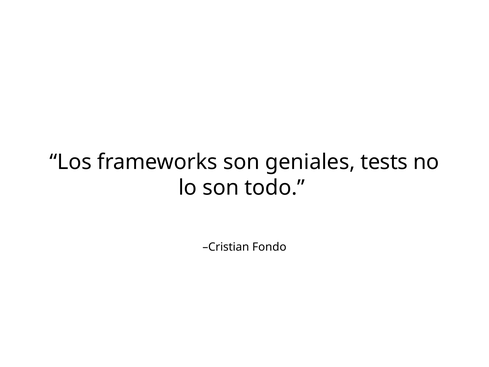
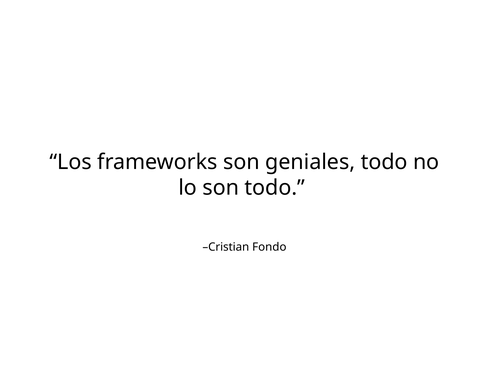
geniales tests: tests -> todo
